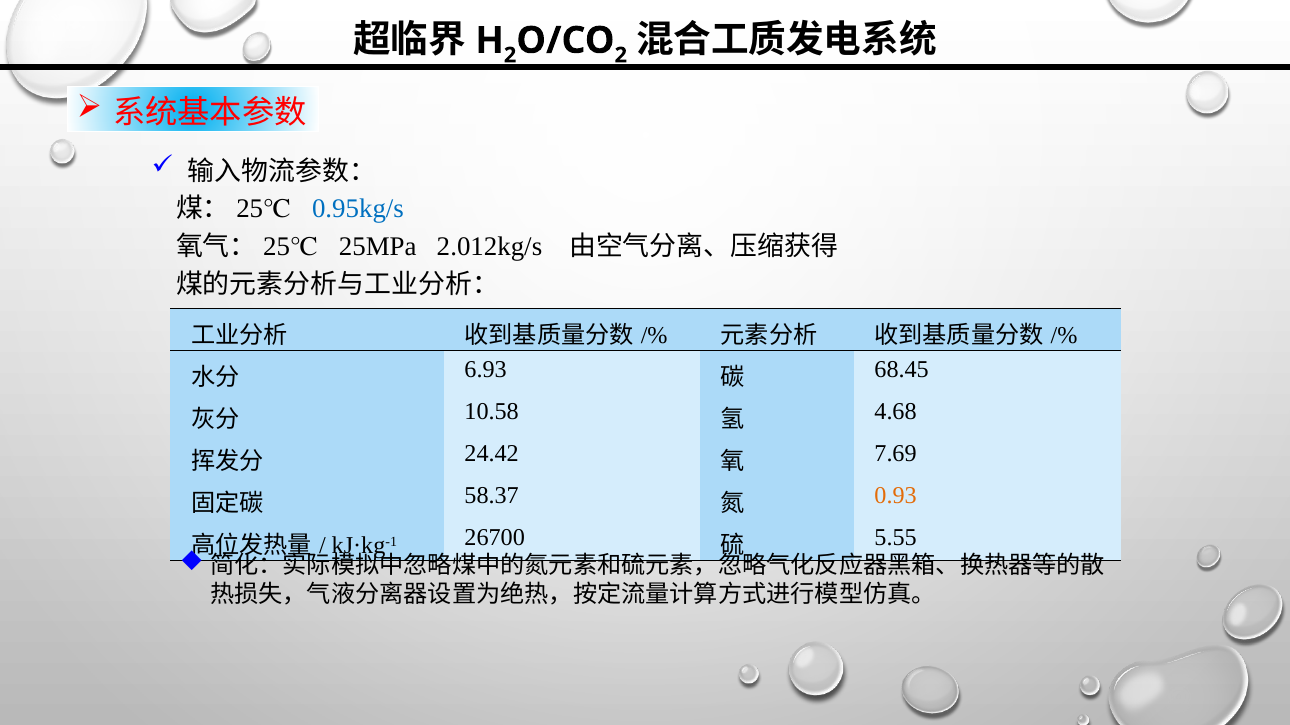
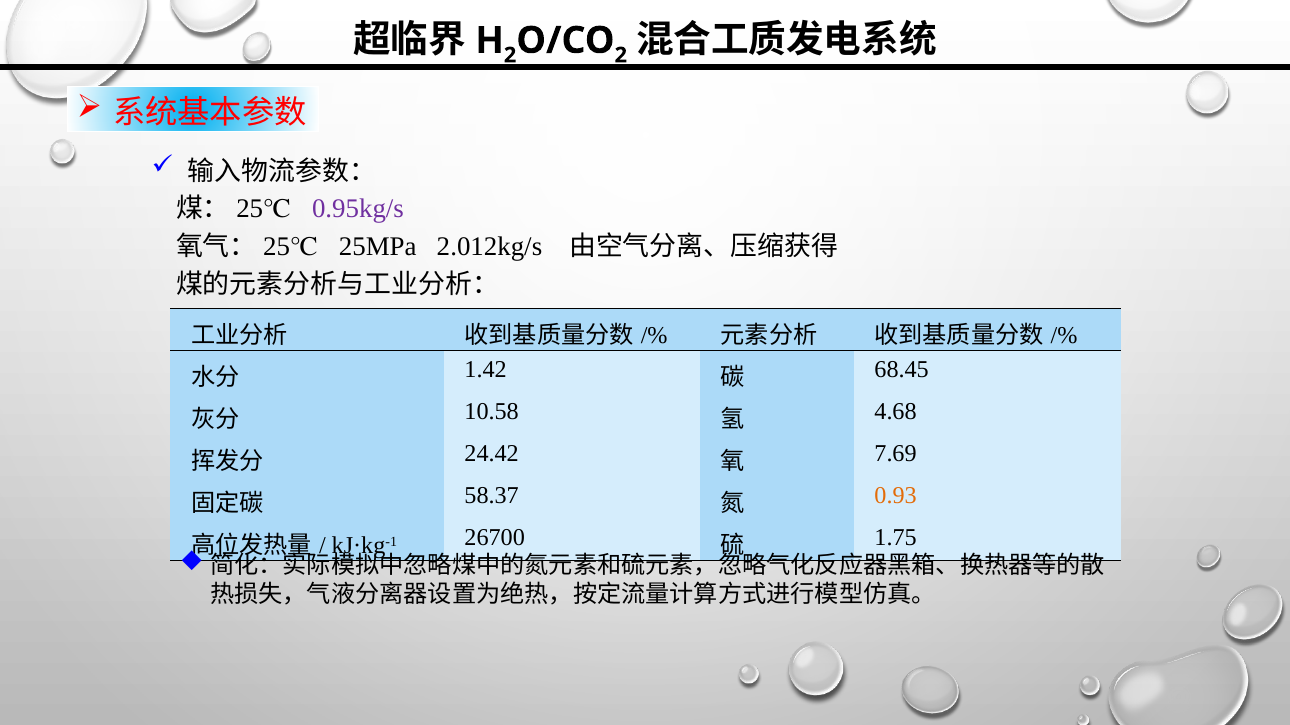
0.95kg/s colour: blue -> purple
6.93: 6.93 -> 1.42
5.55: 5.55 -> 1.75
